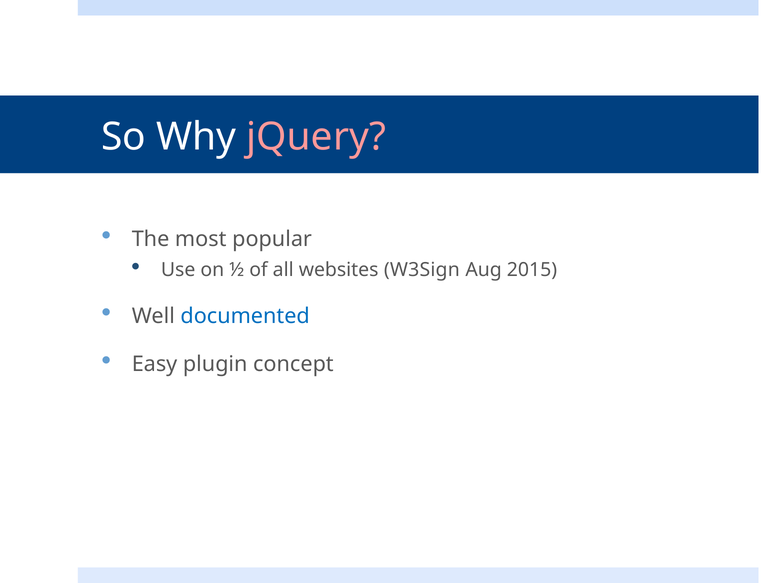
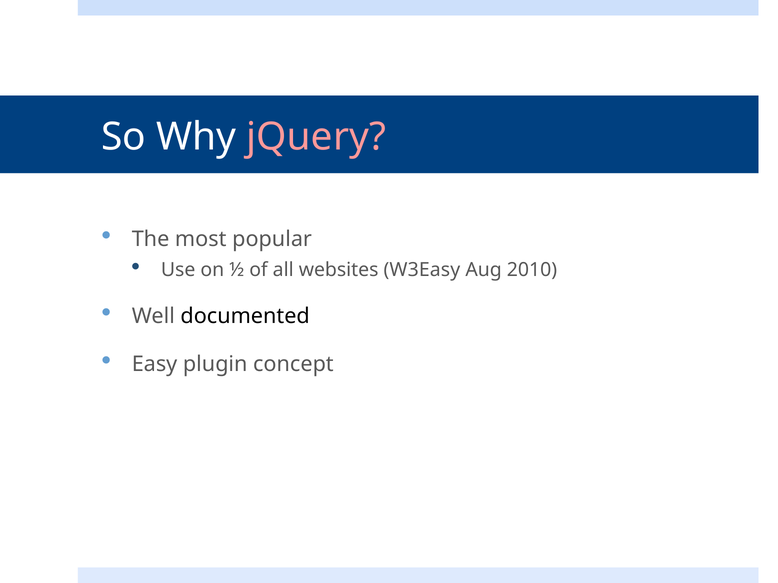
W3Sign: W3Sign -> W3Easy
2015: 2015 -> 2010
documented colour: blue -> black
